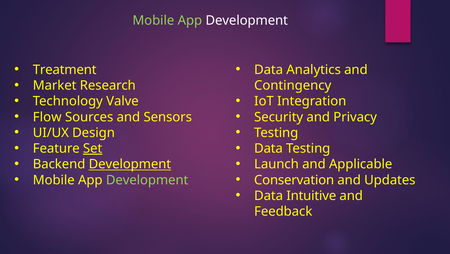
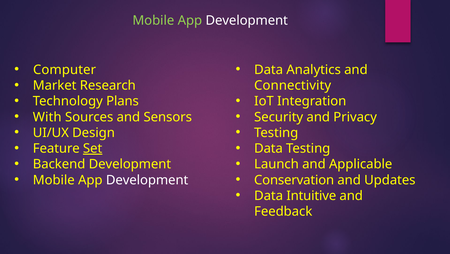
Treatment: Treatment -> Computer
Contingency: Contingency -> Connectivity
Valve: Valve -> Plans
Flow: Flow -> With
Development at (130, 164) underline: present -> none
Development at (147, 180) colour: light green -> white
